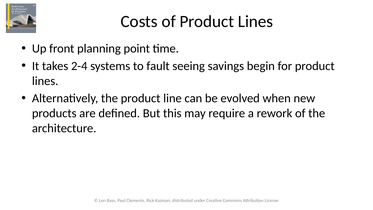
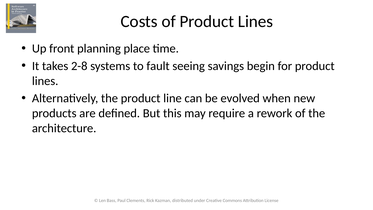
point: point -> place
2-4: 2-4 -> 2-8
